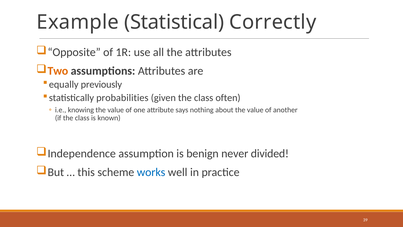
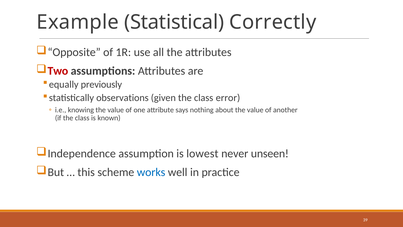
Two colour: orange -> red
probabilities: probabilities -> observations
often: often -> error
benign: benign -> lowest
divided: divided -> unseen
